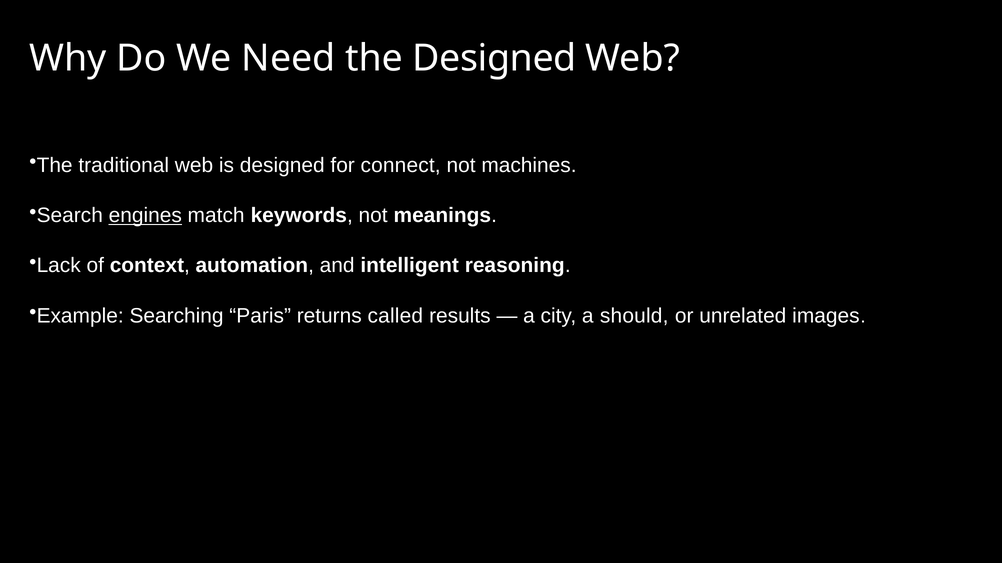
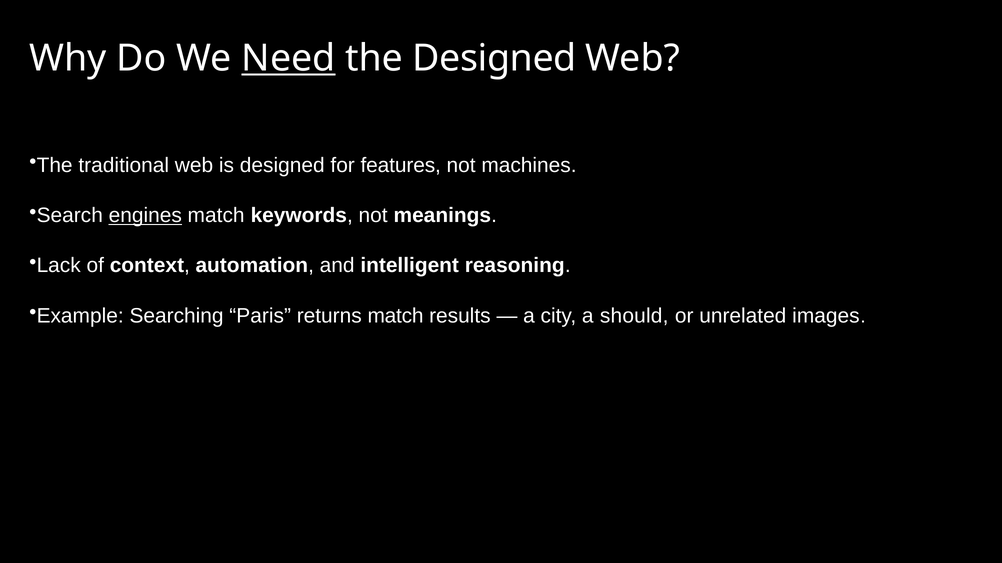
Need underline: none -> present
connect: connect -> features
returns called: called -> match
